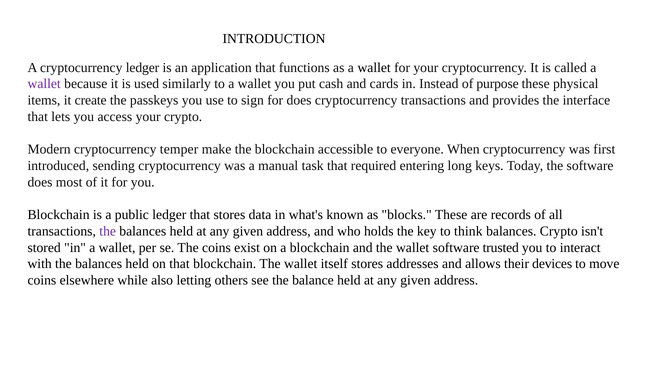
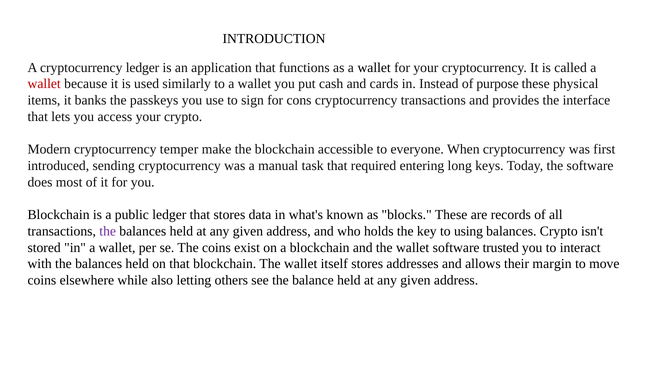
wallet at (44, 84) colour: purple -> red
create: create -> banks
for does: does -> cons
think: think -> using
devices: devices -> margin
